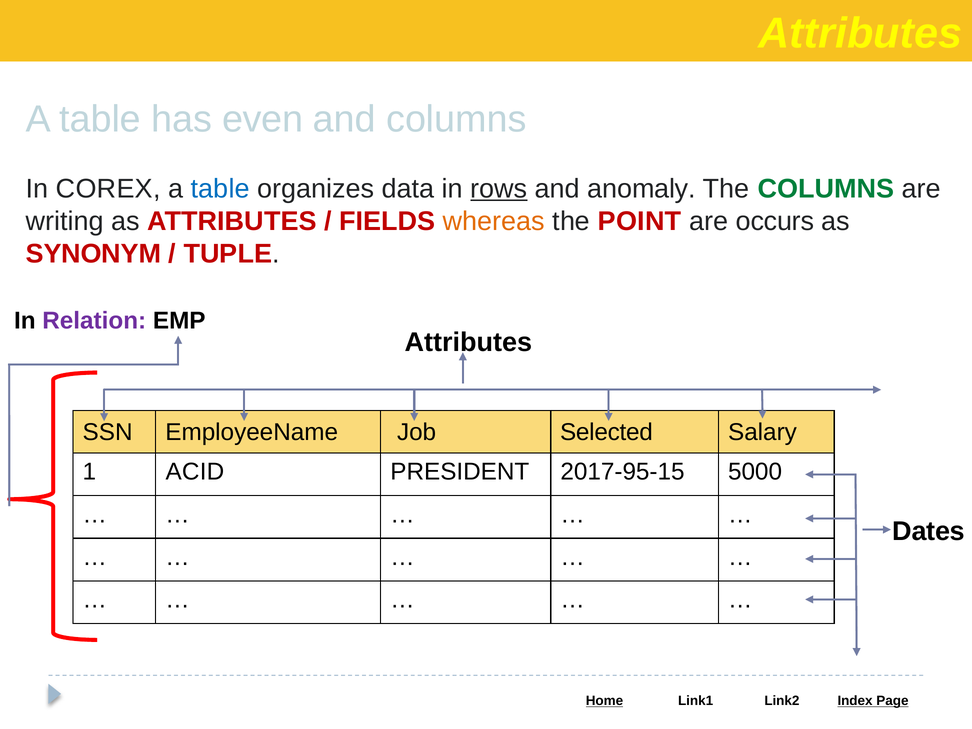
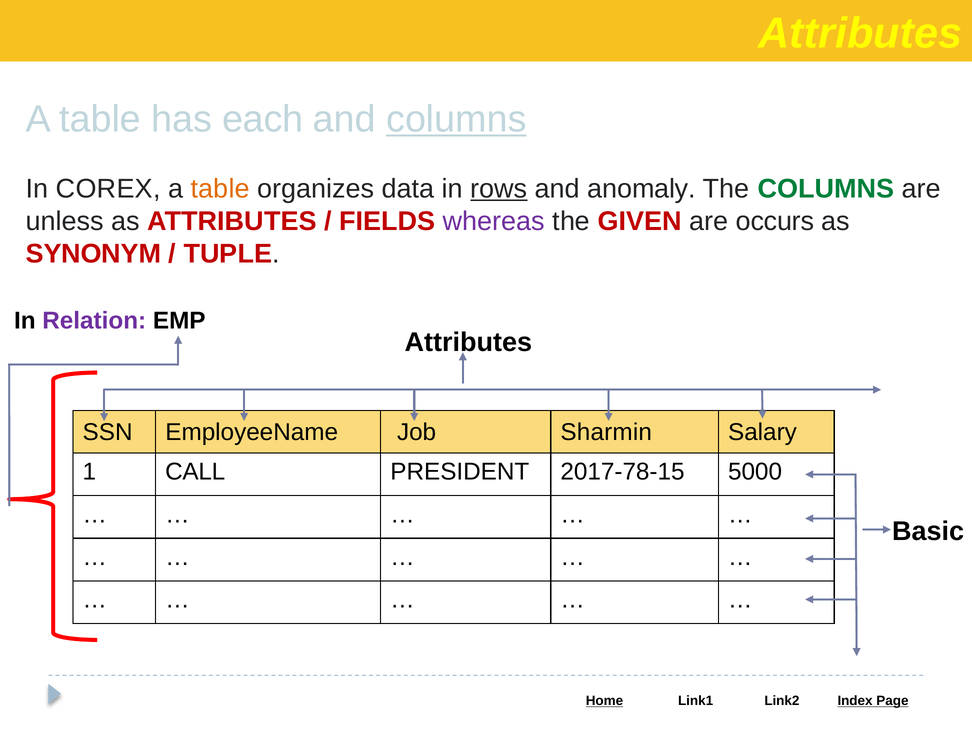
even: even -> each
columns at (456, 119) underline: none -> present
table at (220, 189) colour: blue -> orange
writing: writing -> unless
whereas colour: orange -> purple
POINT: POINT -> GIVEN
Selected: Selected -> Sharmin
ACID: ACID -> CALL
2017-95-15: 2017-95-15 -> 2017-78-15
Dates: Dates -> Basic
